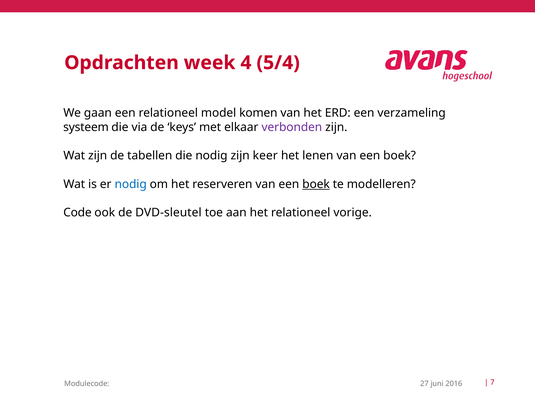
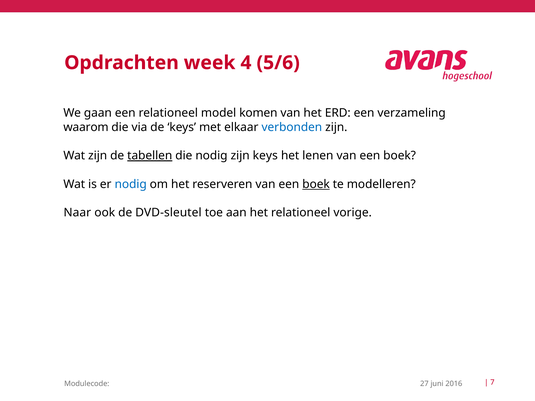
5/4: 5/4 -> 5/6
systeem: systeem -> waarom
verbonden colour: purple -> blue
tabellen underline: none -> present
zijn keer: keer -> keys
Code: Code -> Naar
